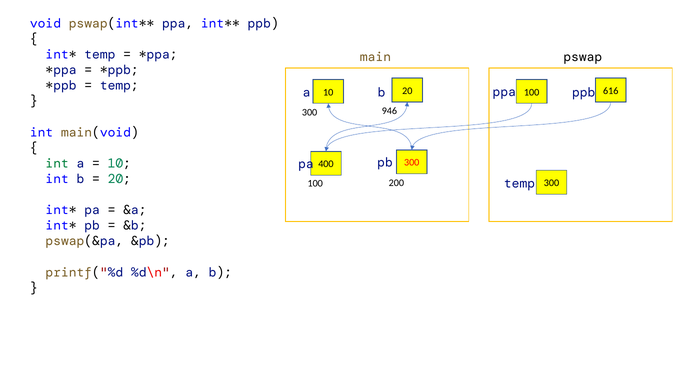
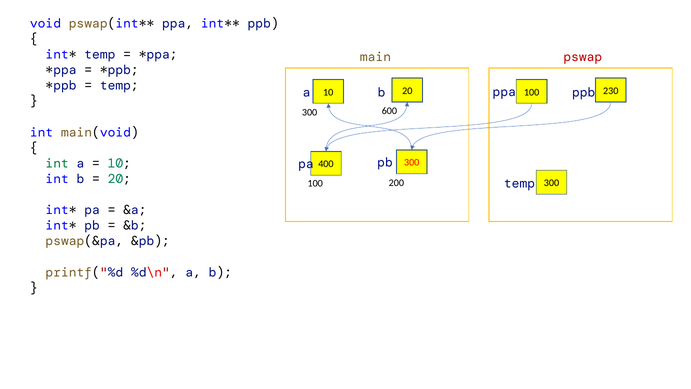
pswap colour: black -> red
616: 616 -> 230
946: 946 -> 600
